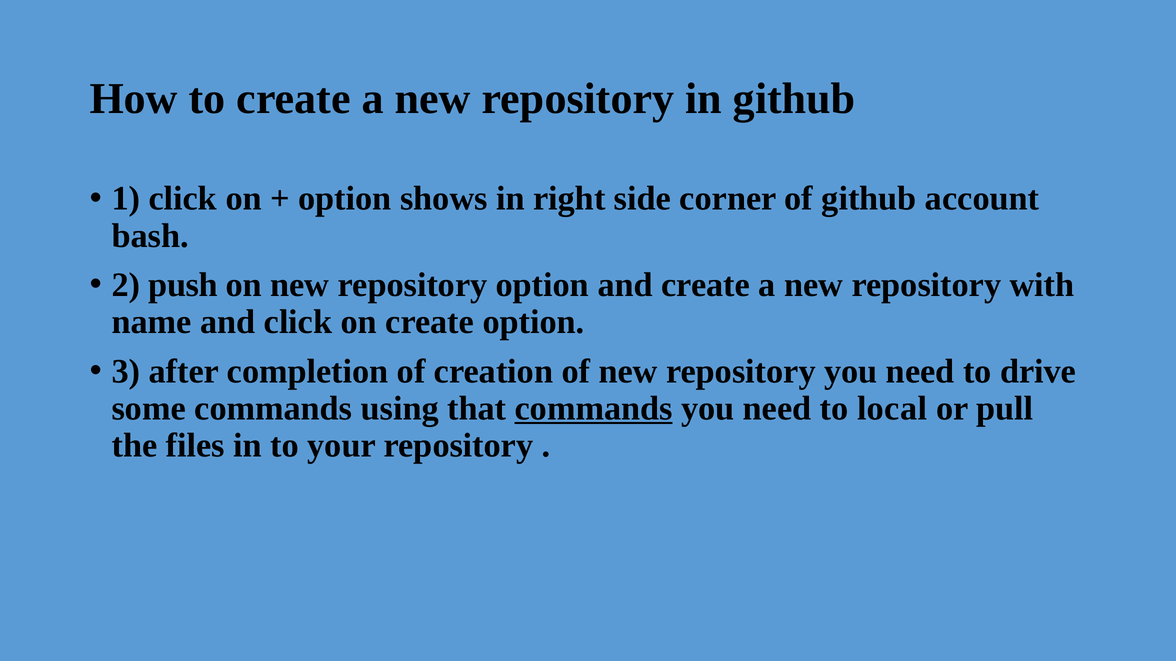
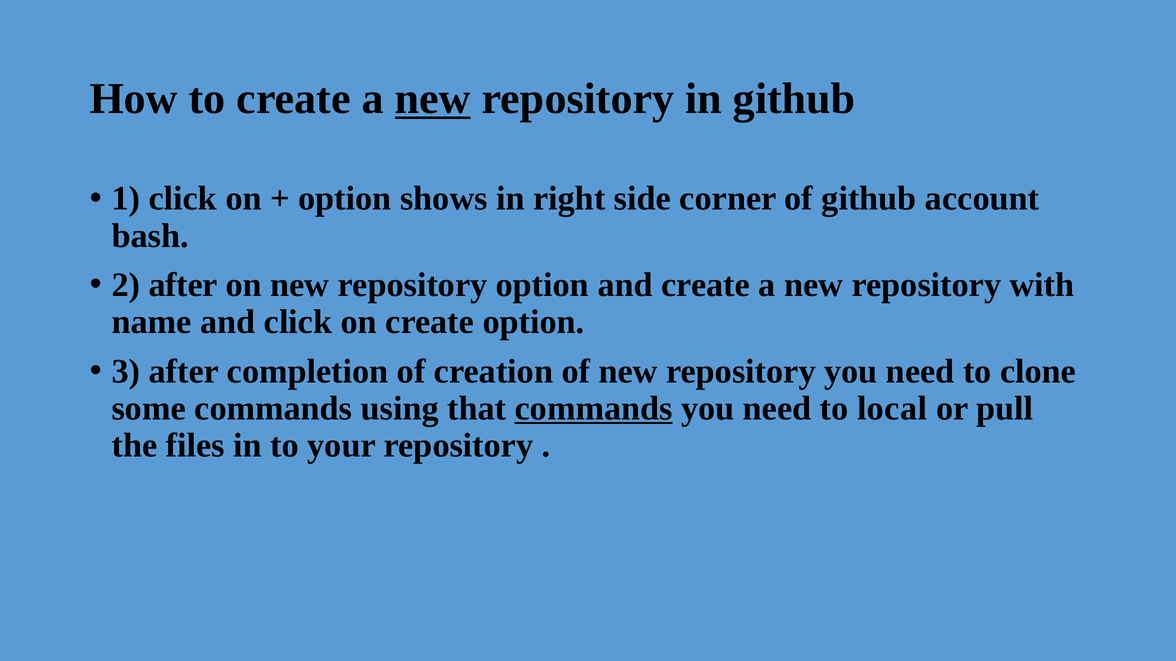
new at (433, 99) underline: none -> present
2 push: push -> after
drive: drive -> clone
